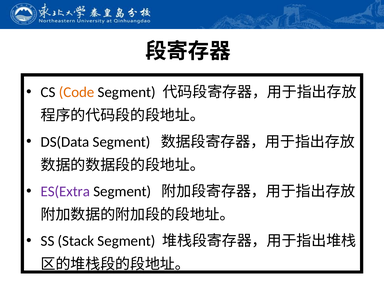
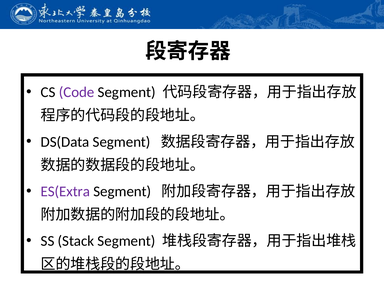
Code colour: orange -> purple
